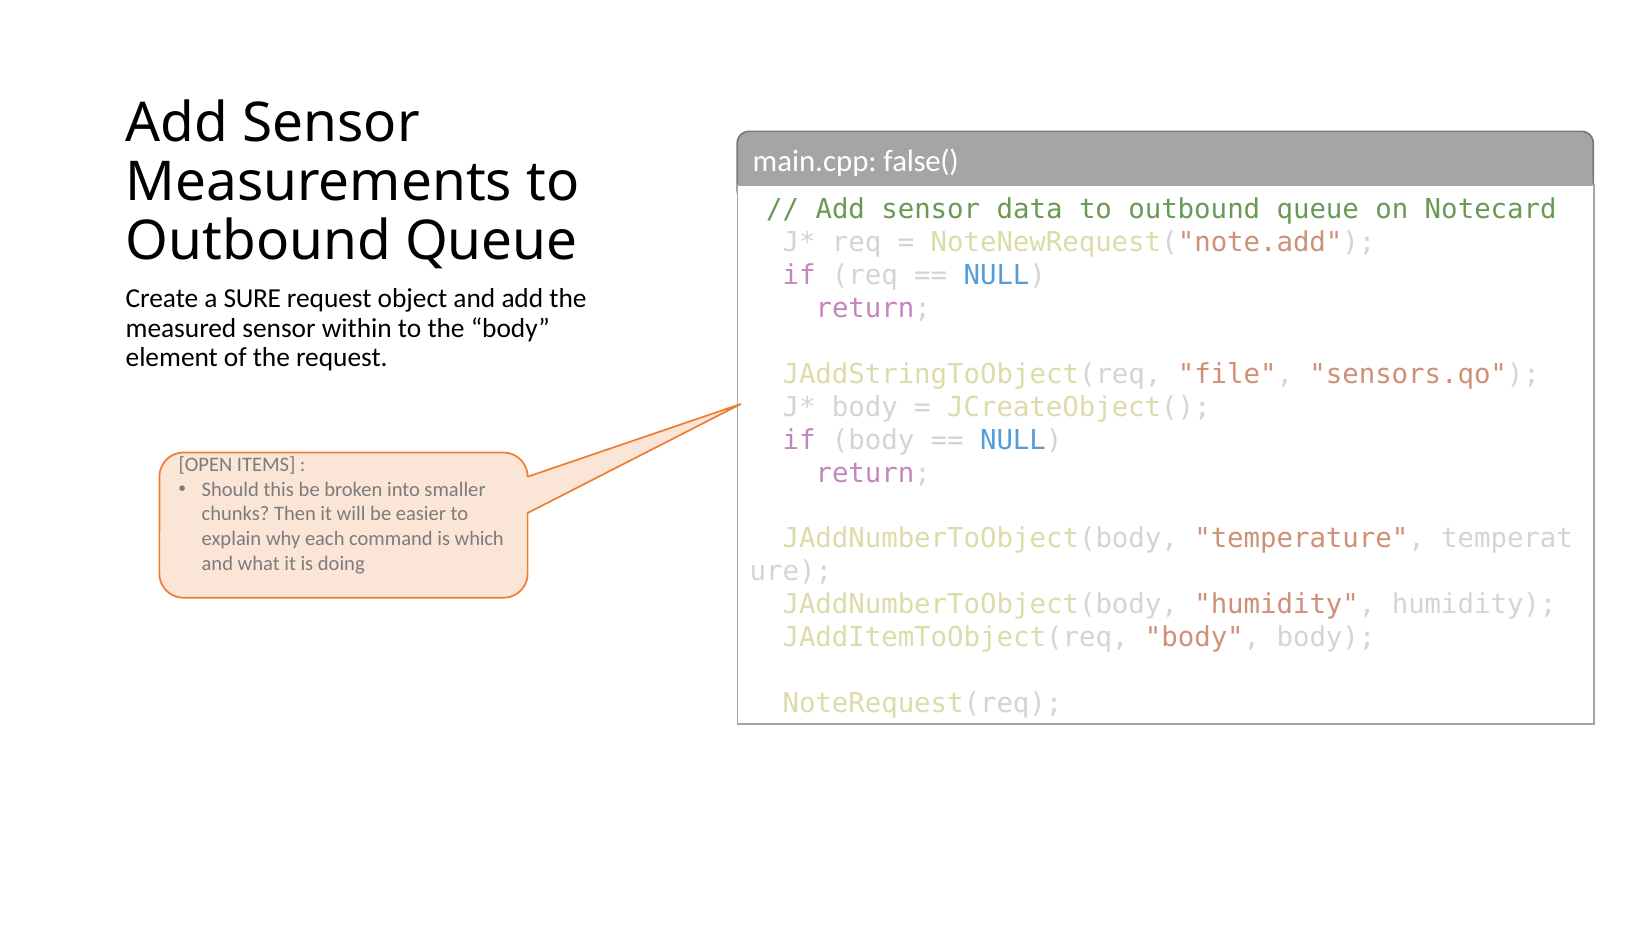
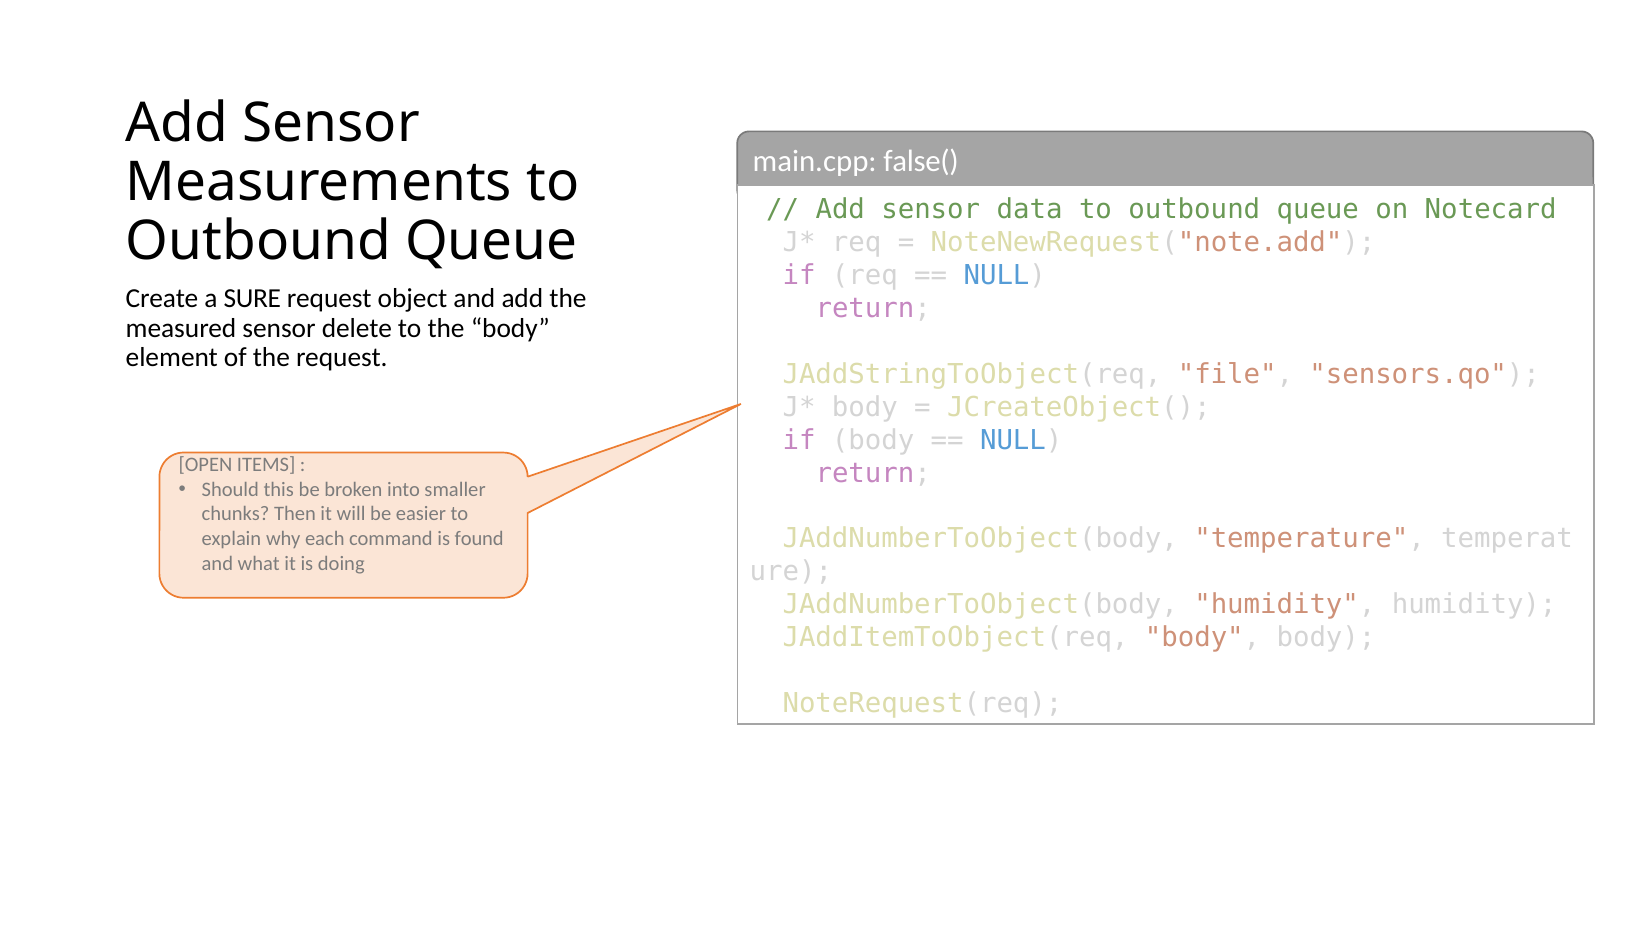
within: within -> delete
which: which -> found
